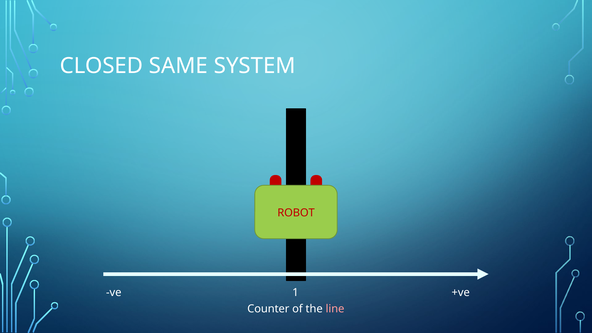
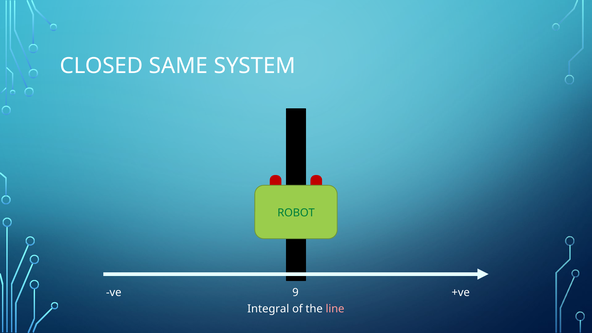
ROBOT colour: red -> green
1: 1 -> 9
Counter: Counter -> Integral
